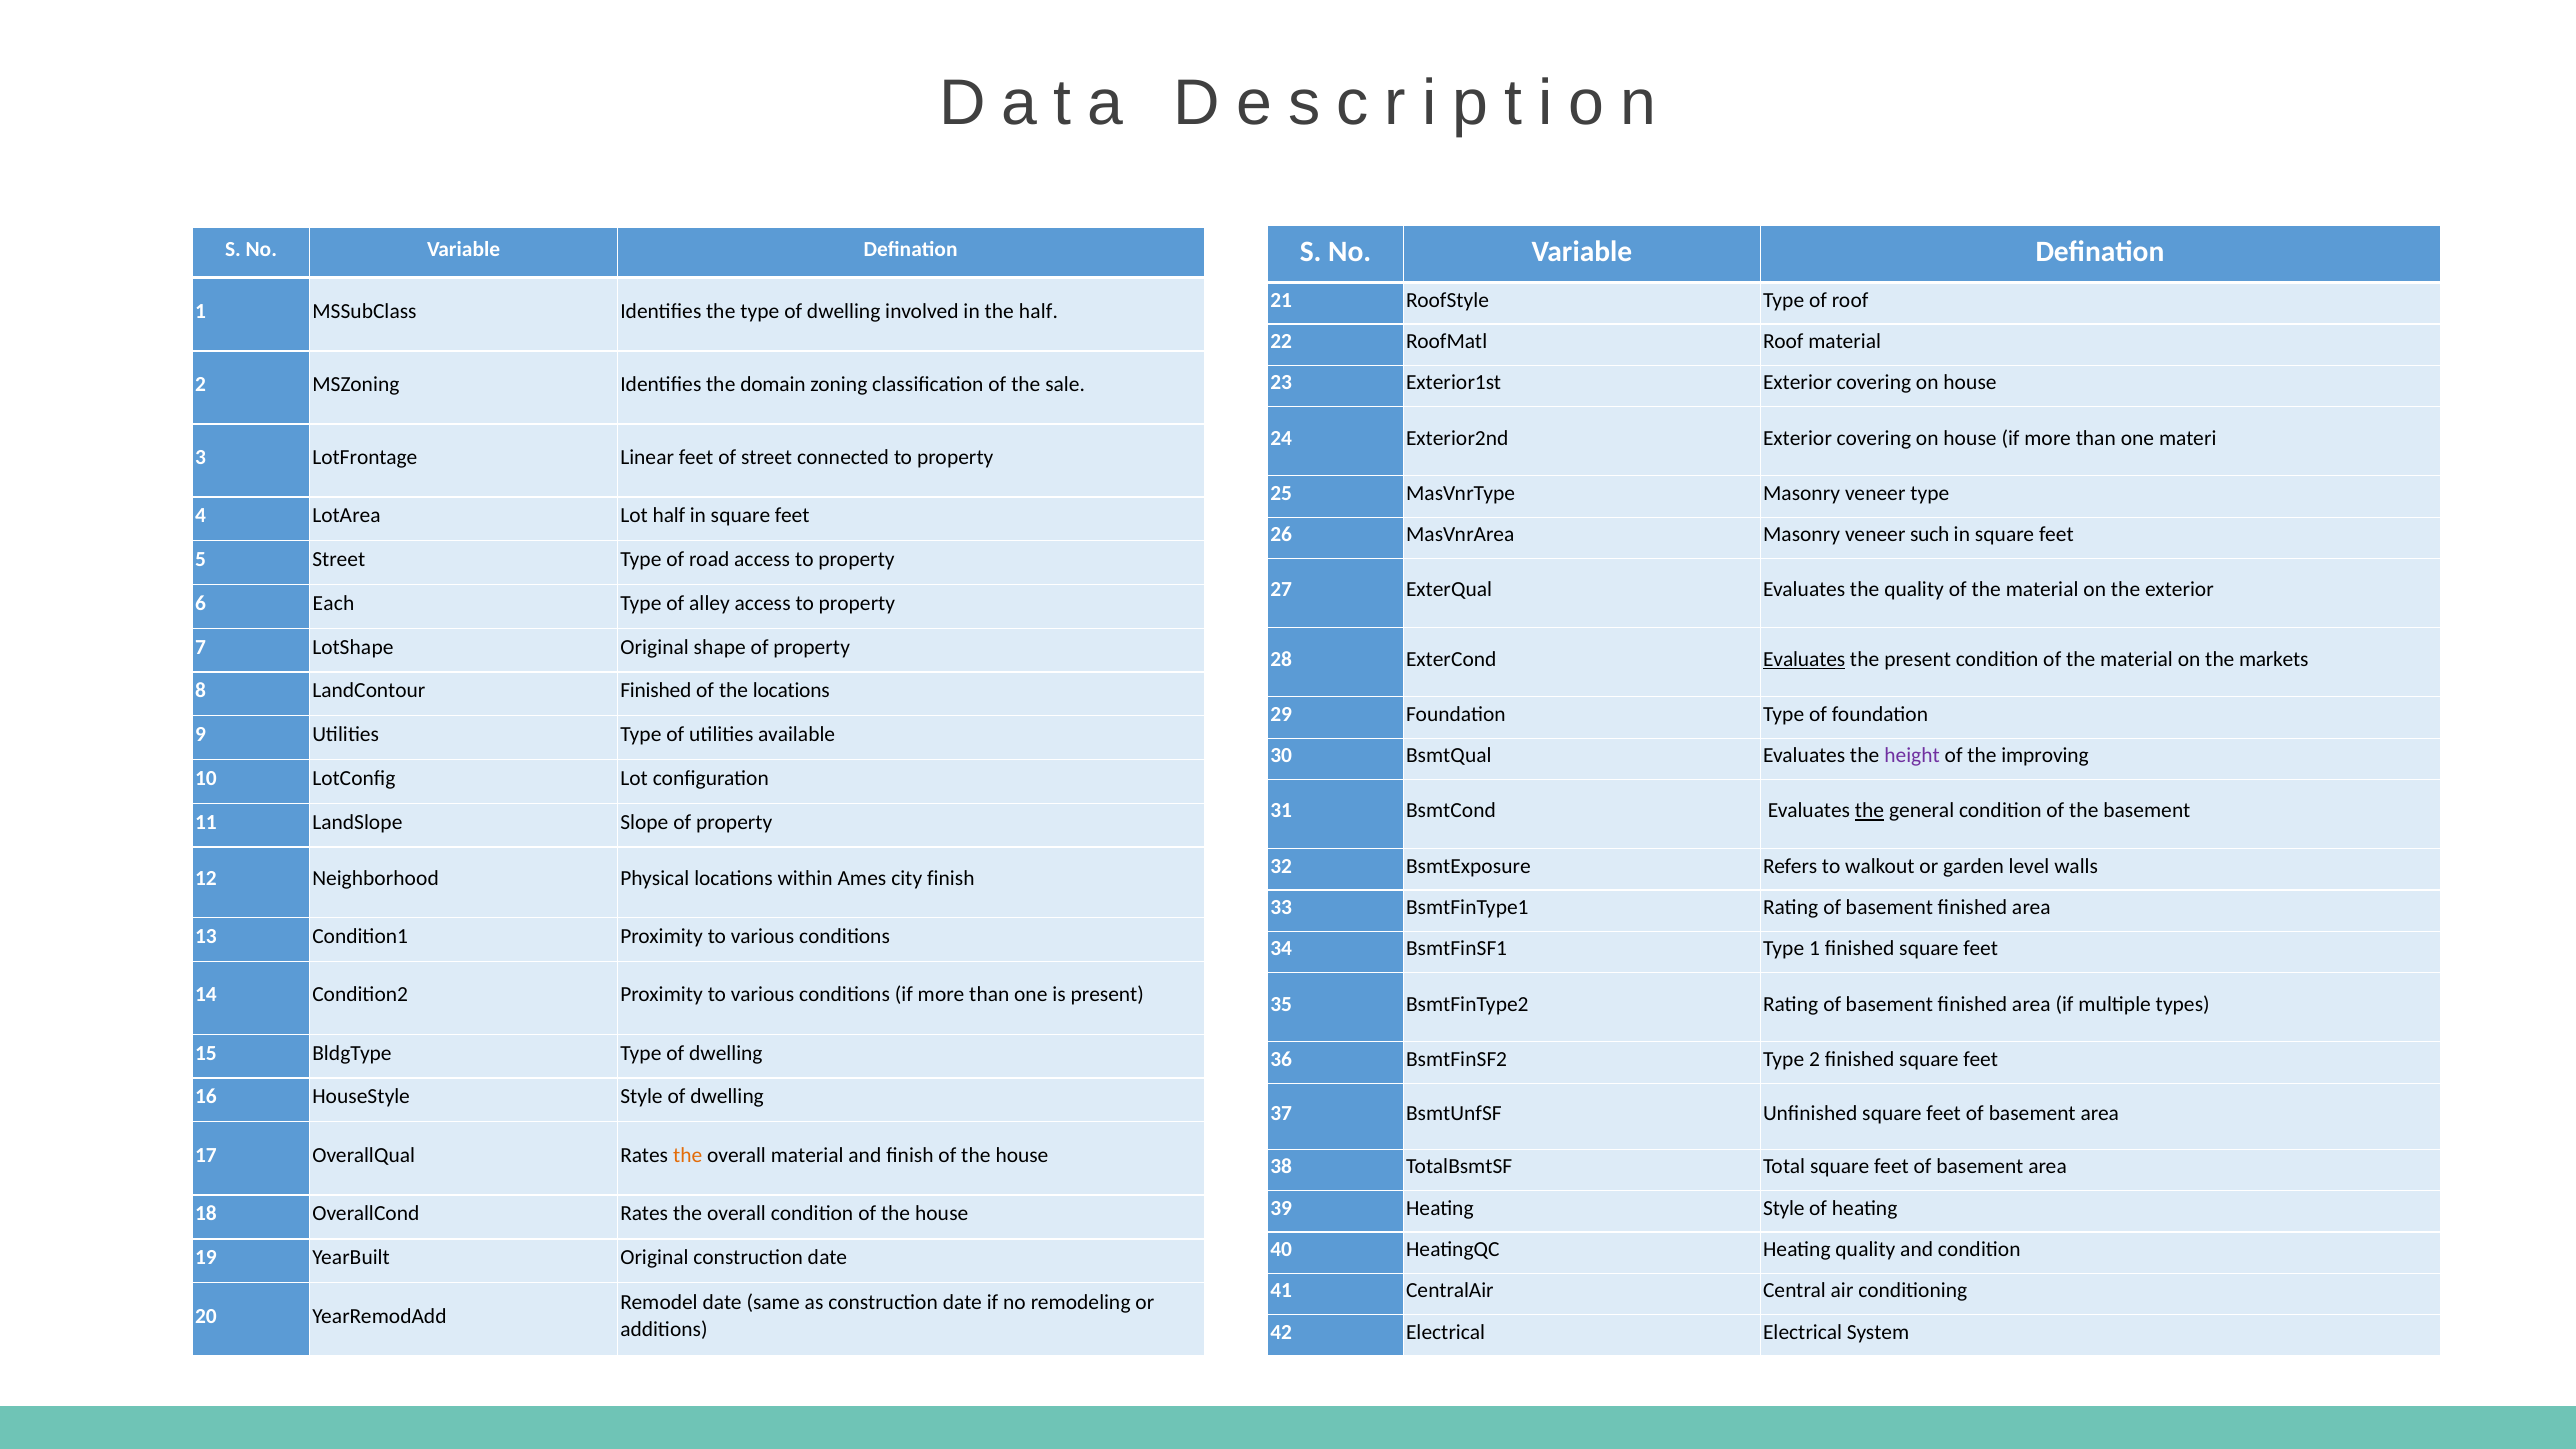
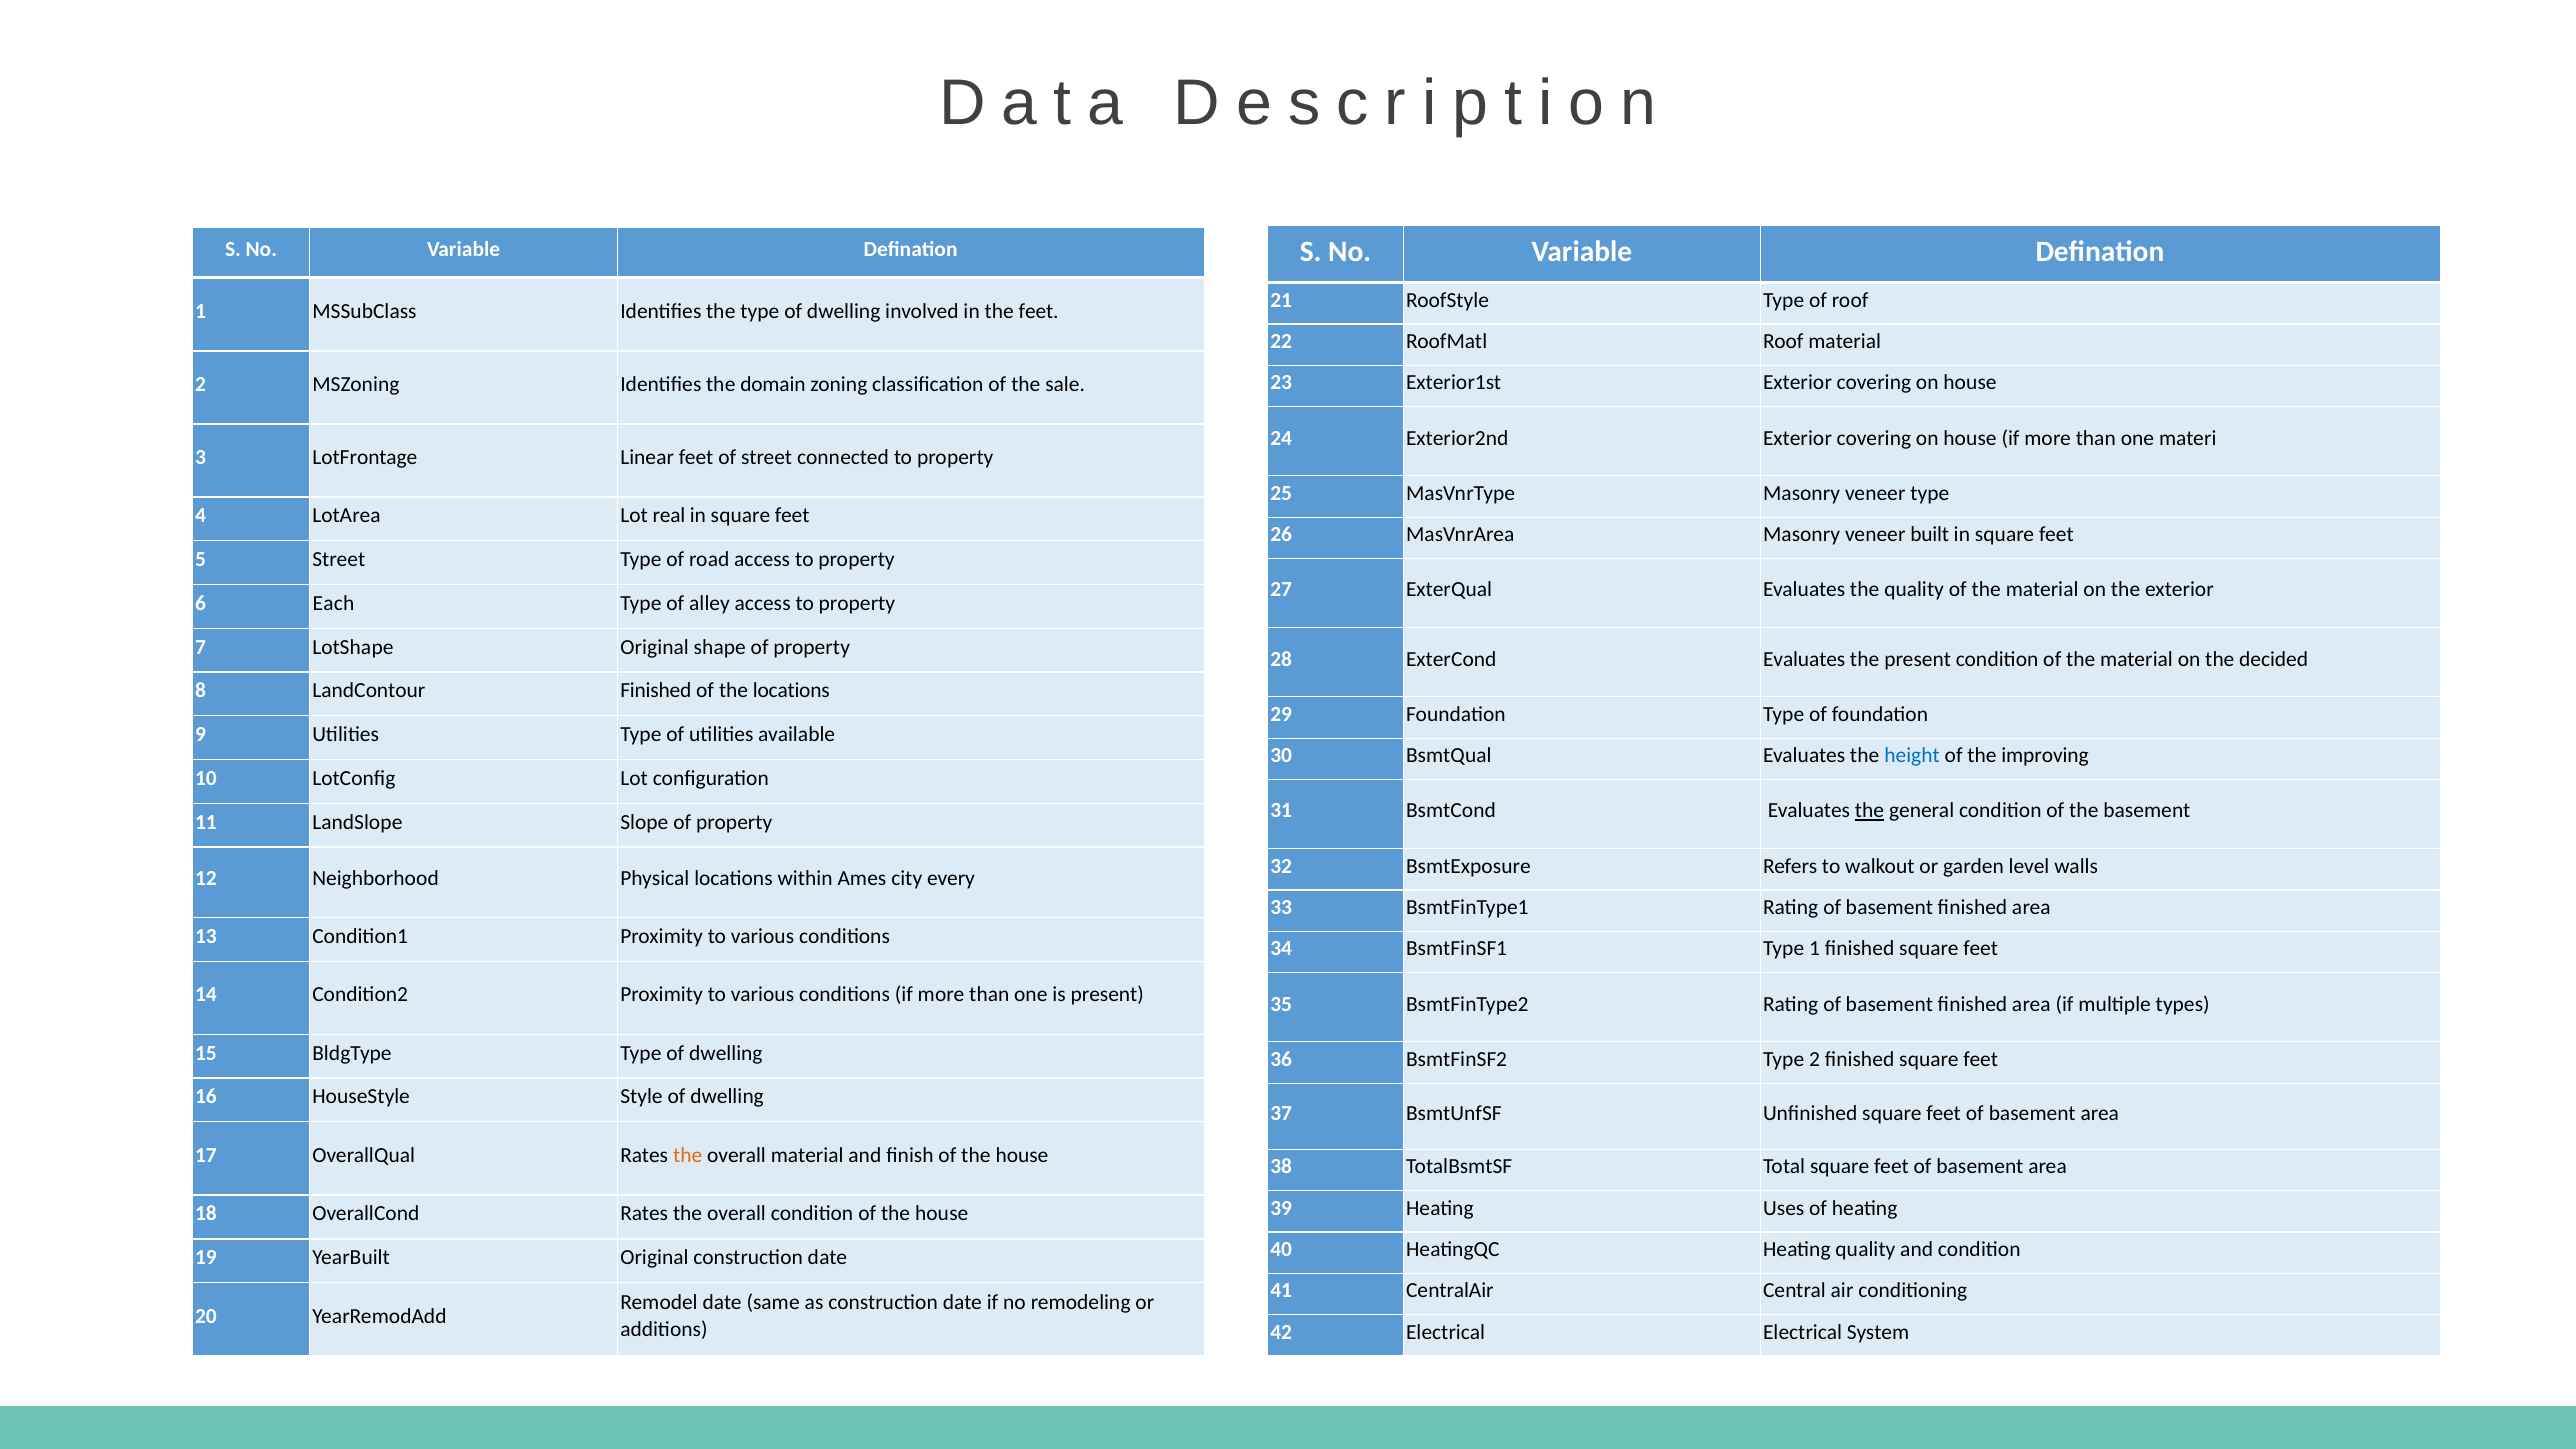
the half: half -> feet
Lot half: half -> real
such: such -> built
Evaluates at (1804, 659) underline: present -> none
markets: markets -> decided
height colour: purple -> blue
city finish: finish -> every
Heating Style: Style -> Uses
